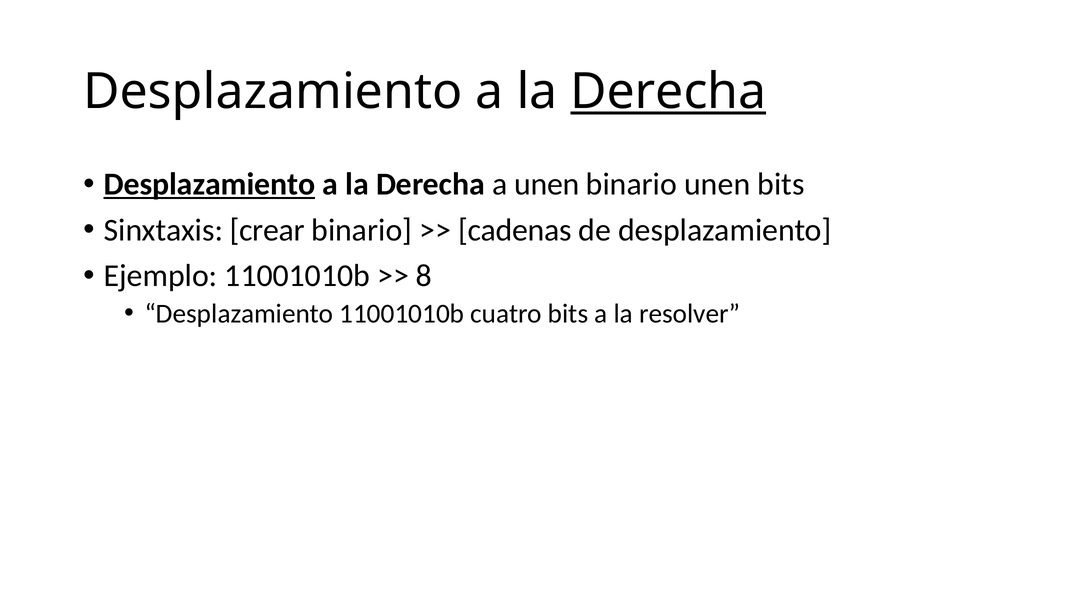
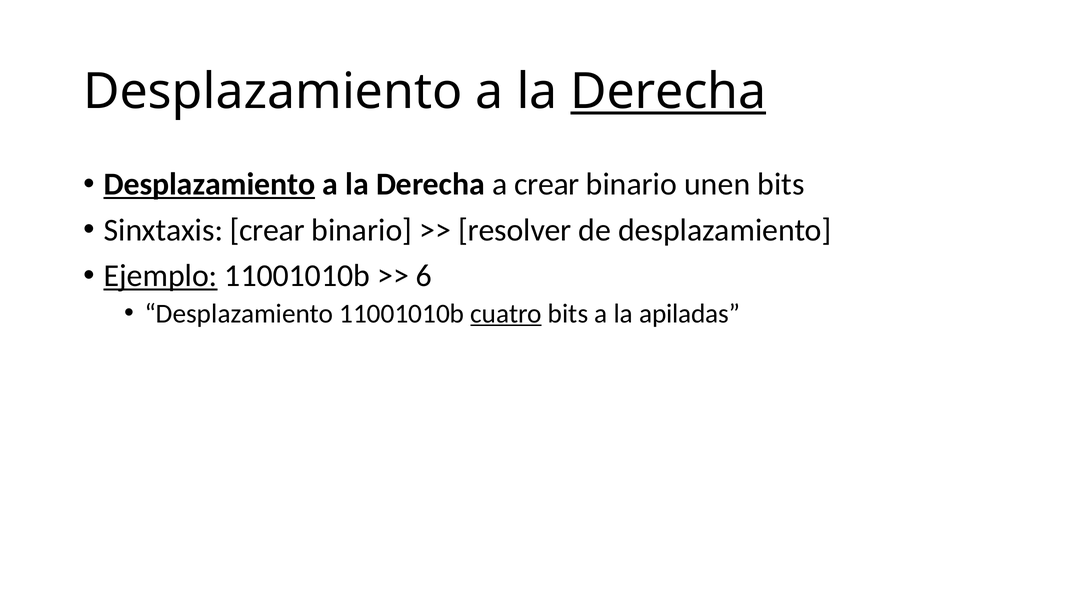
a unen: unen -> crear
cadenas: cadenas -> resolver
Ejemplo underline: none -> present
8: 8 -> 6
cuatro underline: none -> present
resolver: resolver -> apiladas
